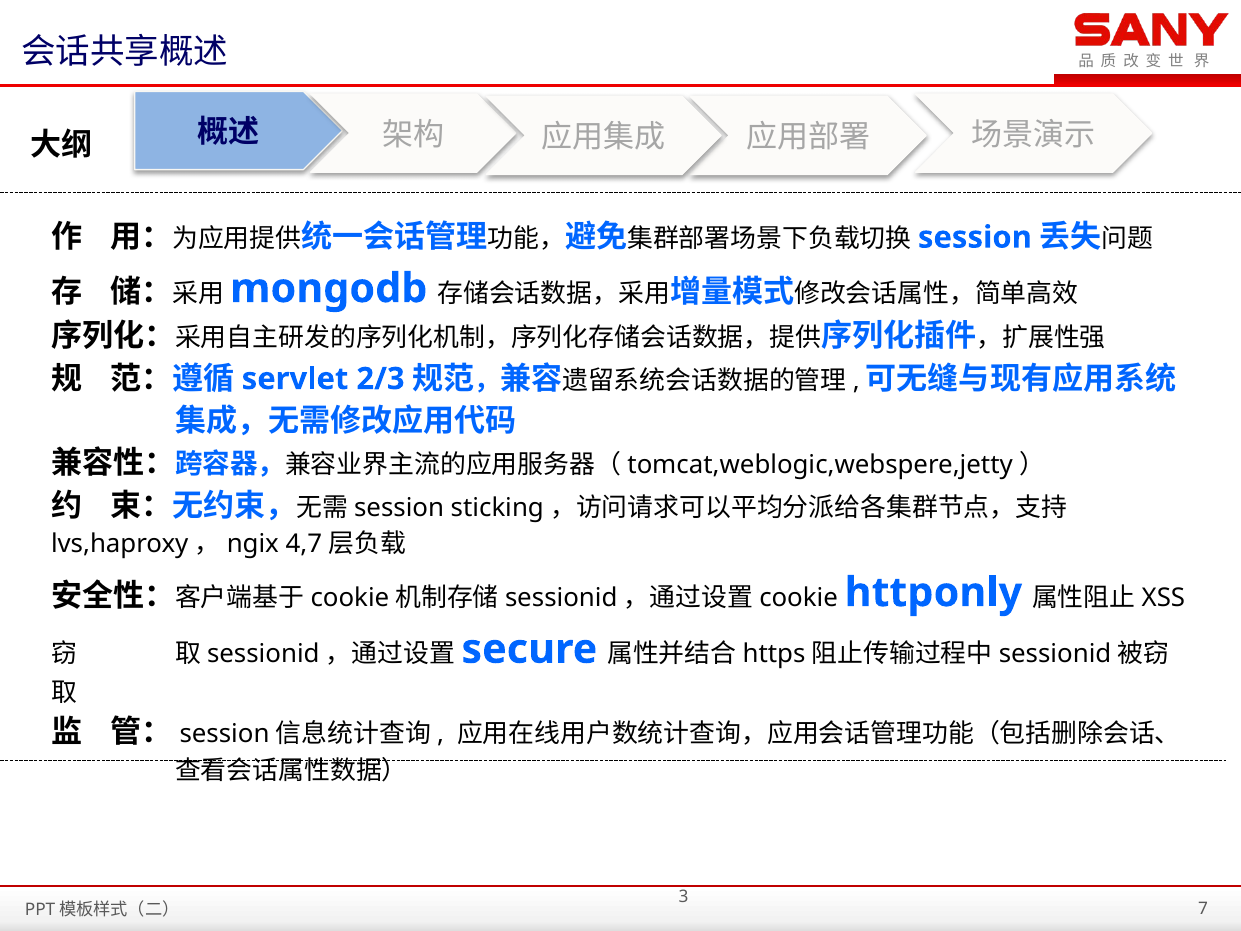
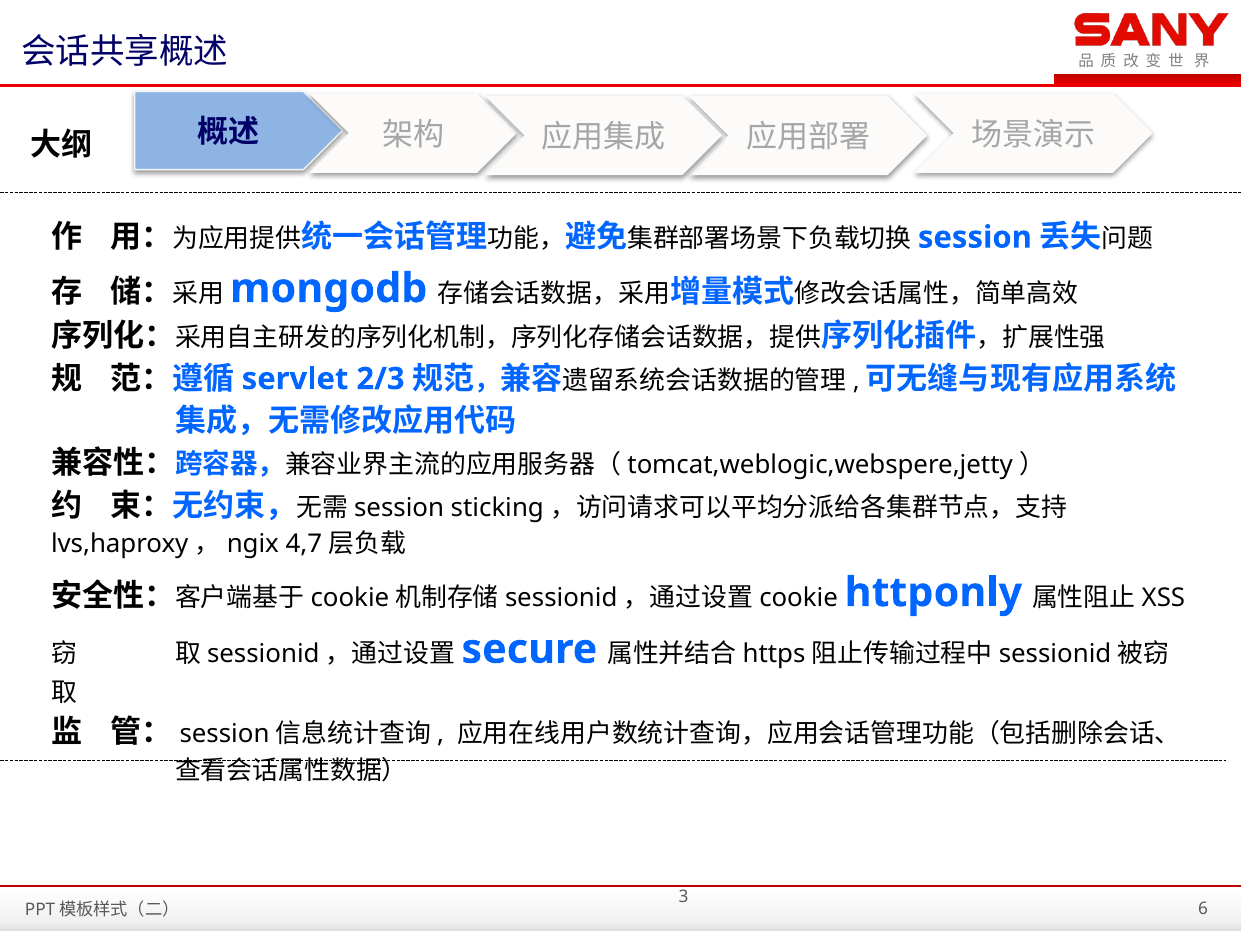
7: 7 -> 6
